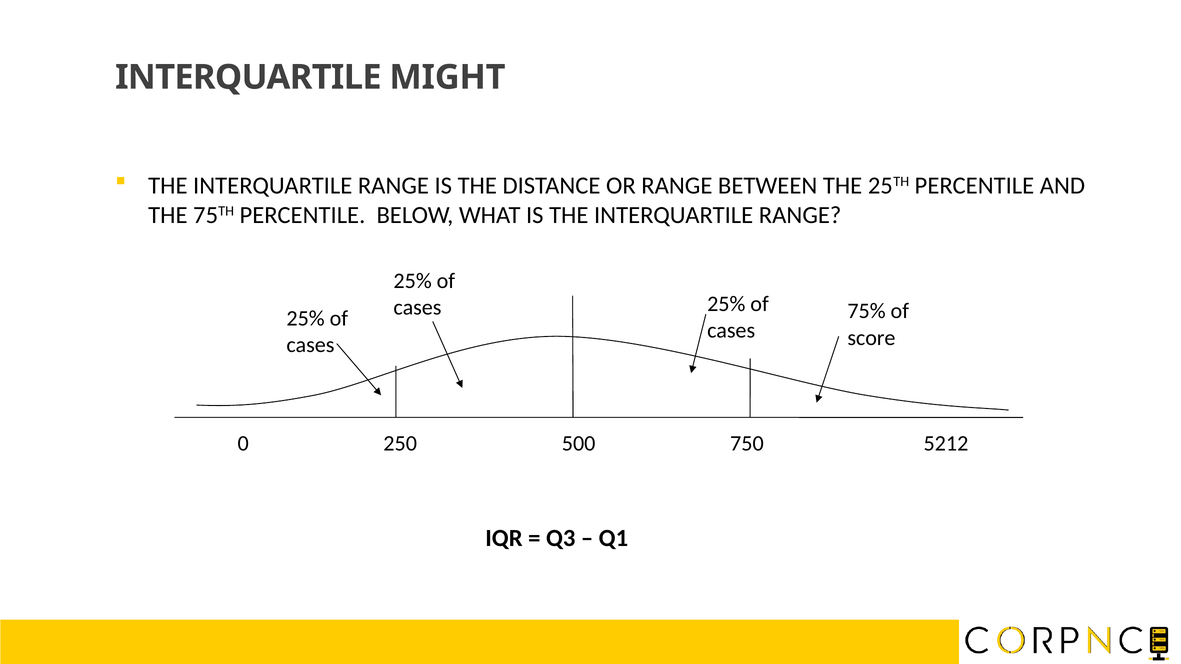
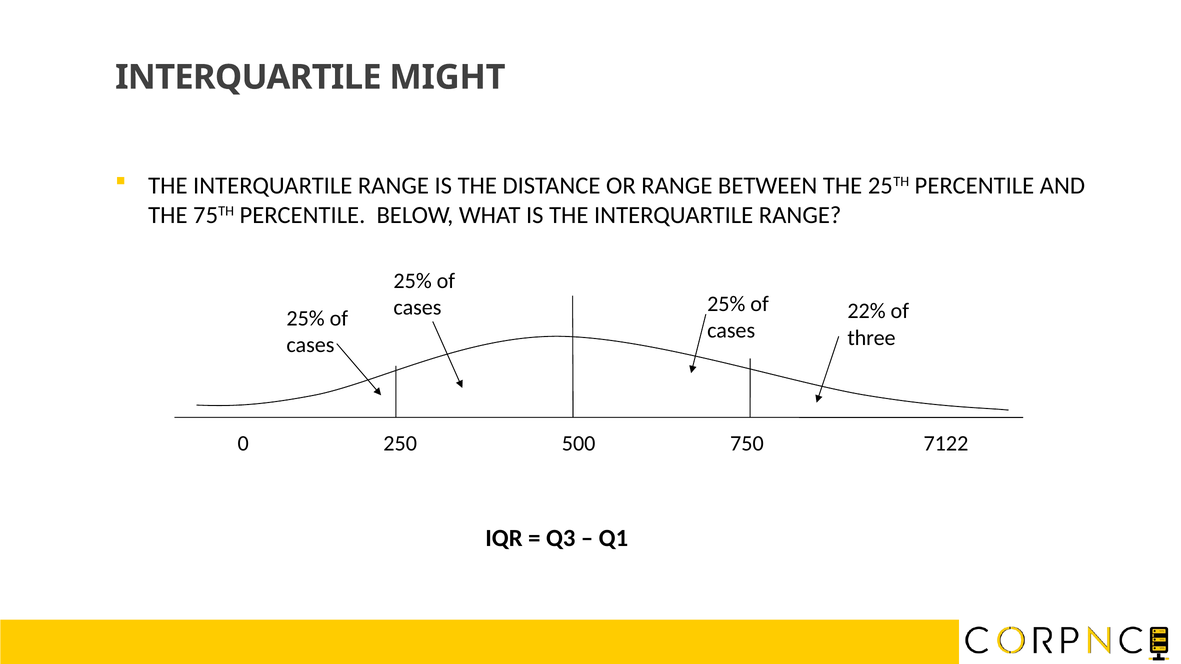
75%: 75% -> 22%
score: score -> three
5212: 5212 -> 7122
